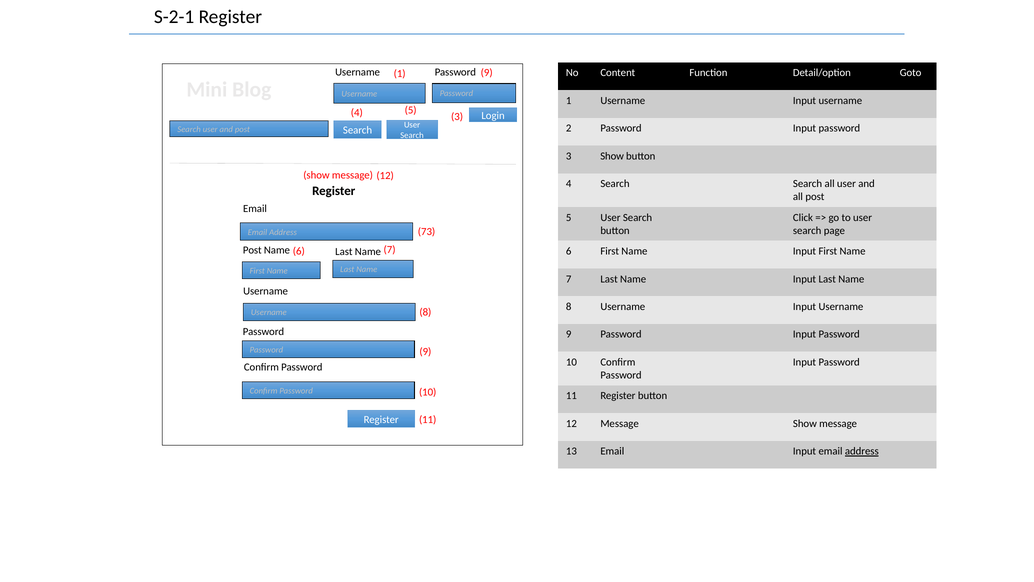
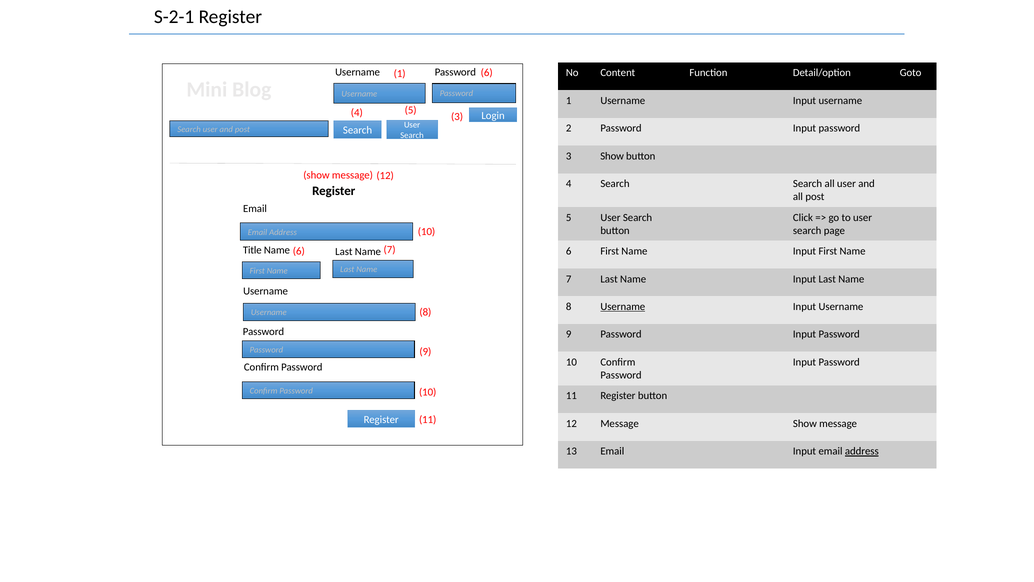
1 9: 9 -> 6
Address 73: 73 -> 10
Post at (252, 250): Post -> Title
Username at (623, 306) underline: none -> present
